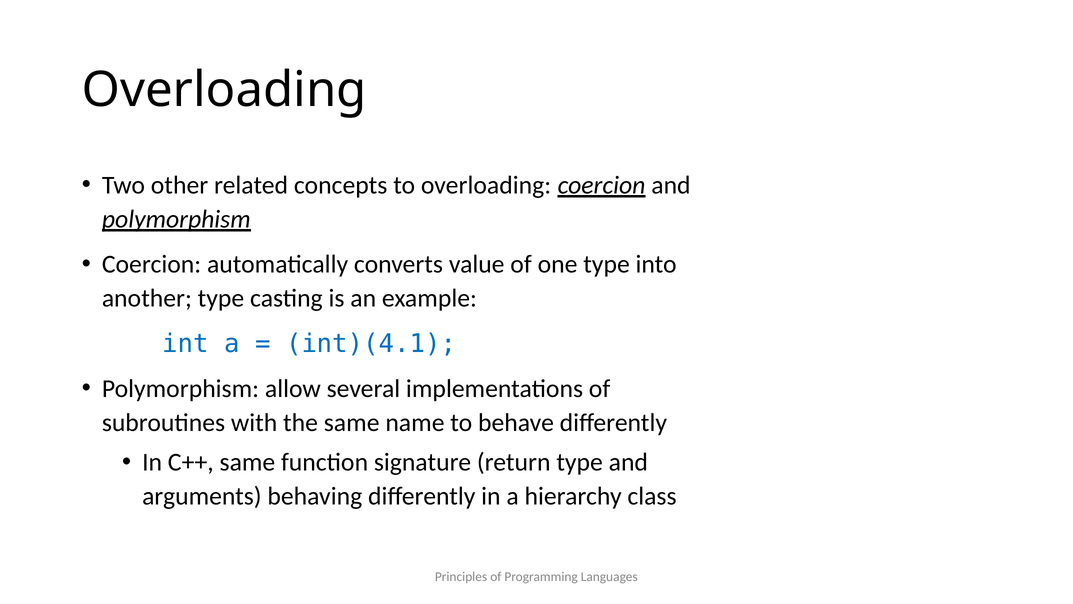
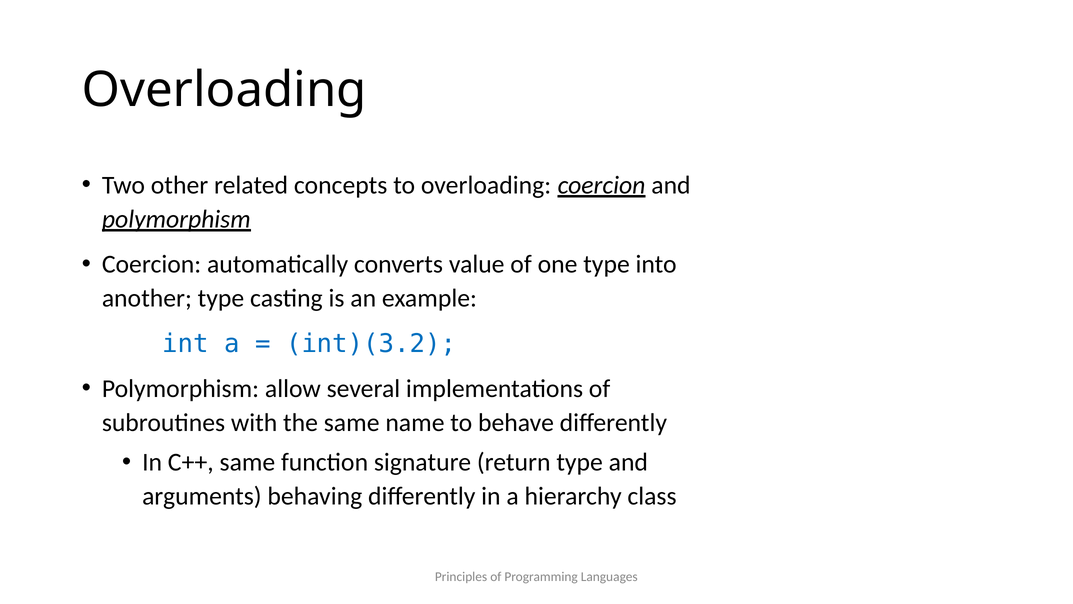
int)(4.1: int)(4.1 -> int)(3.2
